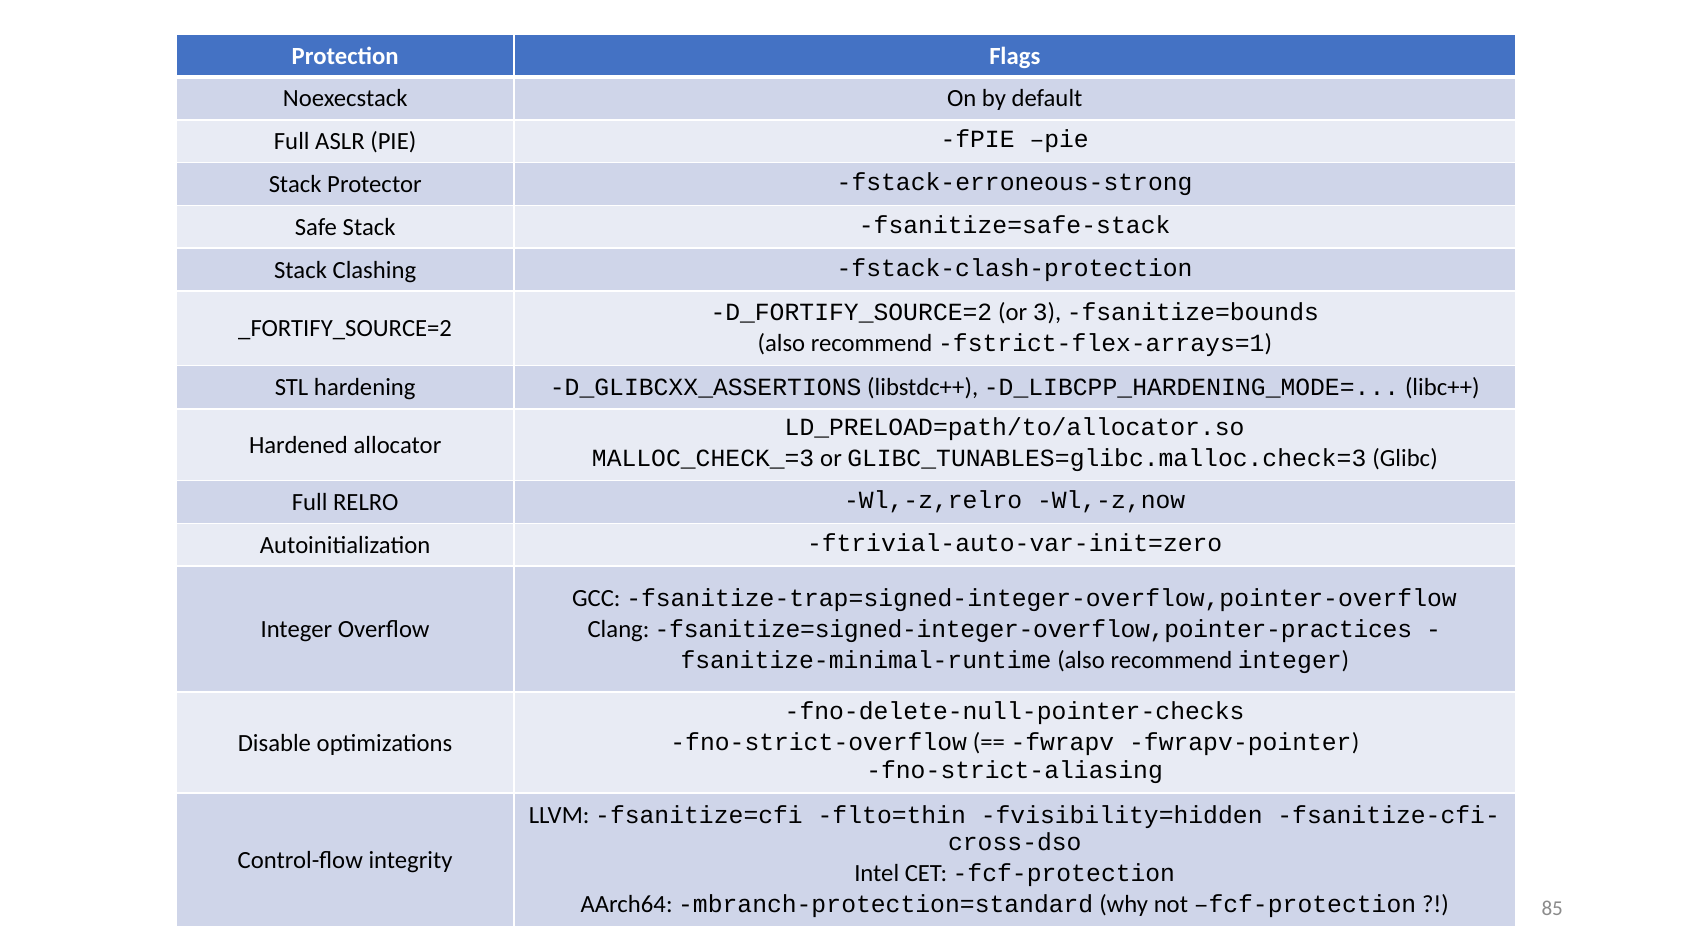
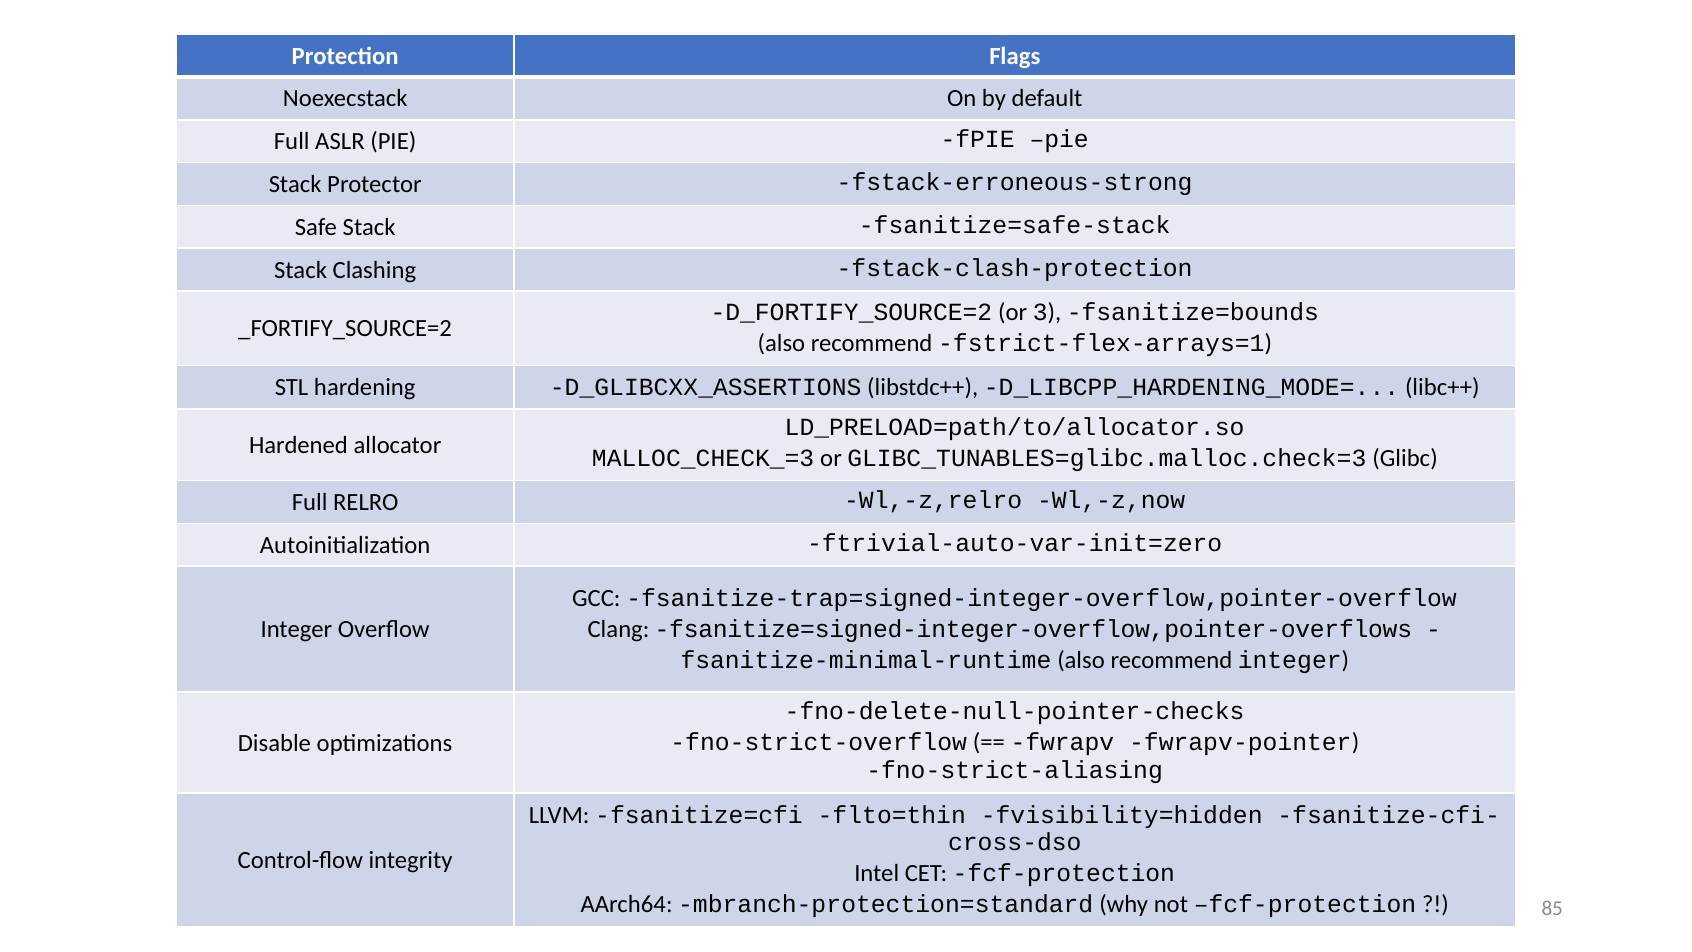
fsanitize=signed-integer-overflow,pointer-practices: fsanitize=signed-integer-overflow,pointer-practices -> fsanitize=signed-integer-overflow,pointer-overflows
